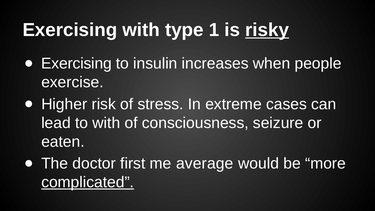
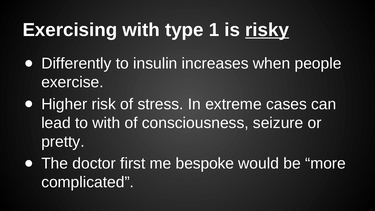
Exercising at (76, 63): Exercising -> Differently
eaten: eaten -> pretty
average: average -> bespoke
complicated underline: present -> none
